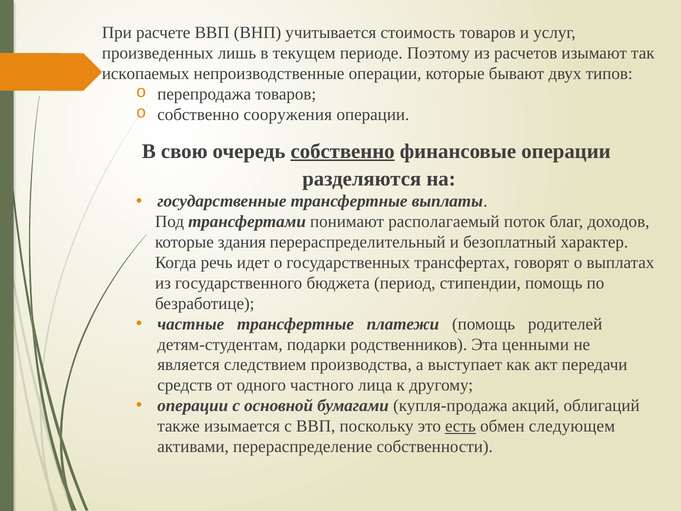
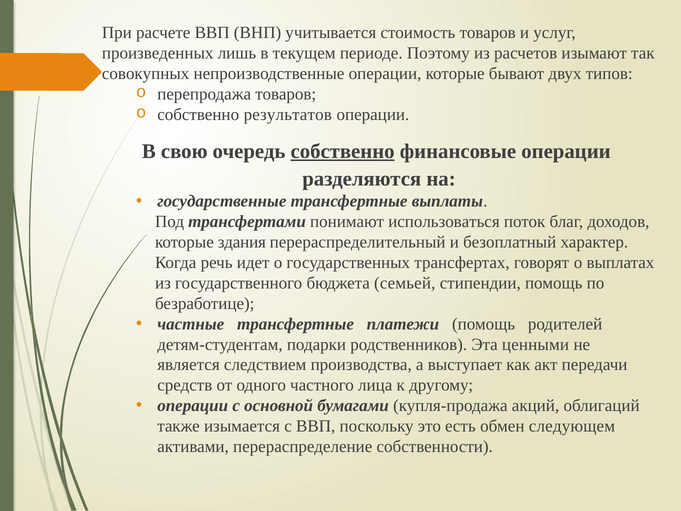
ископаемых: ископаемых -> совокупных
сооружения: сооружения -> результатов
располагаемый: располагаемый -> использоваться
период: период -> семьей
есть underline: present -> none
